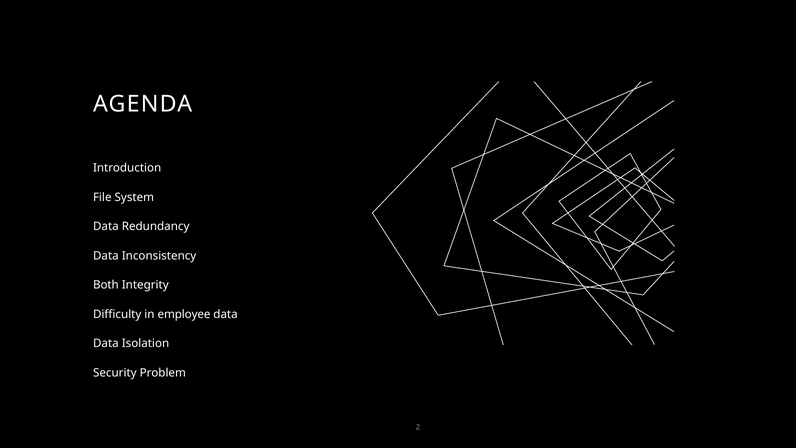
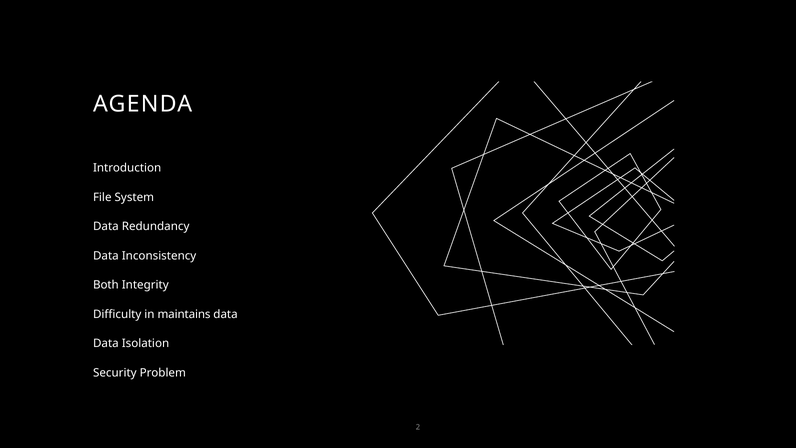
employee: employee -> maintains
